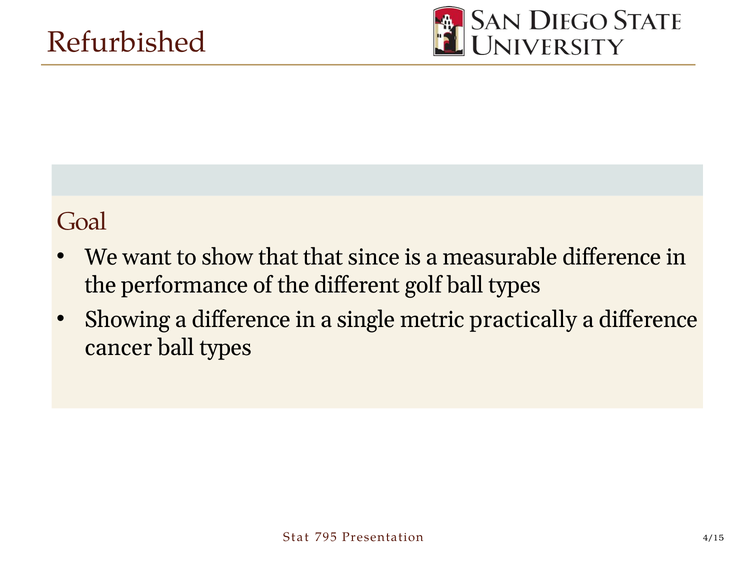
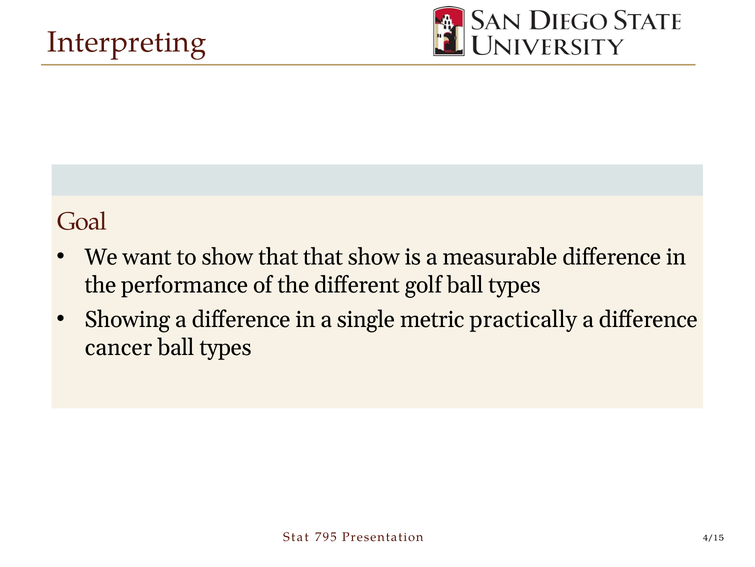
Refurbished: Refurbished -> Interpreting
that since: since -> show
